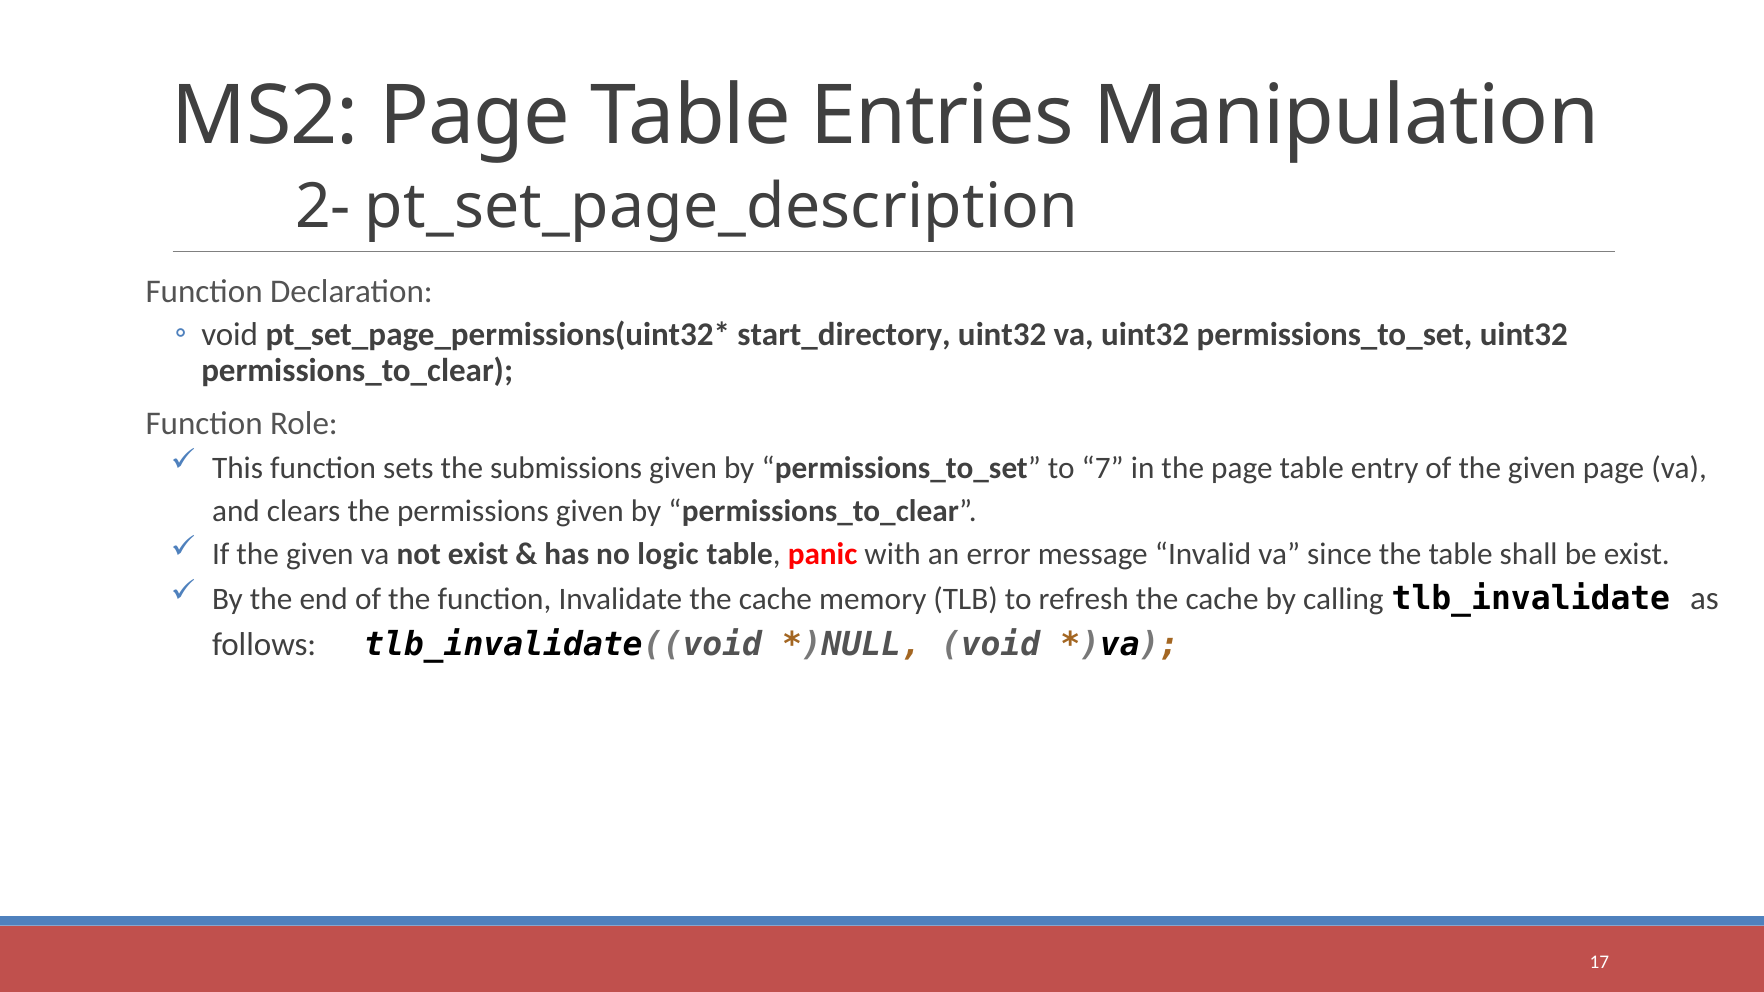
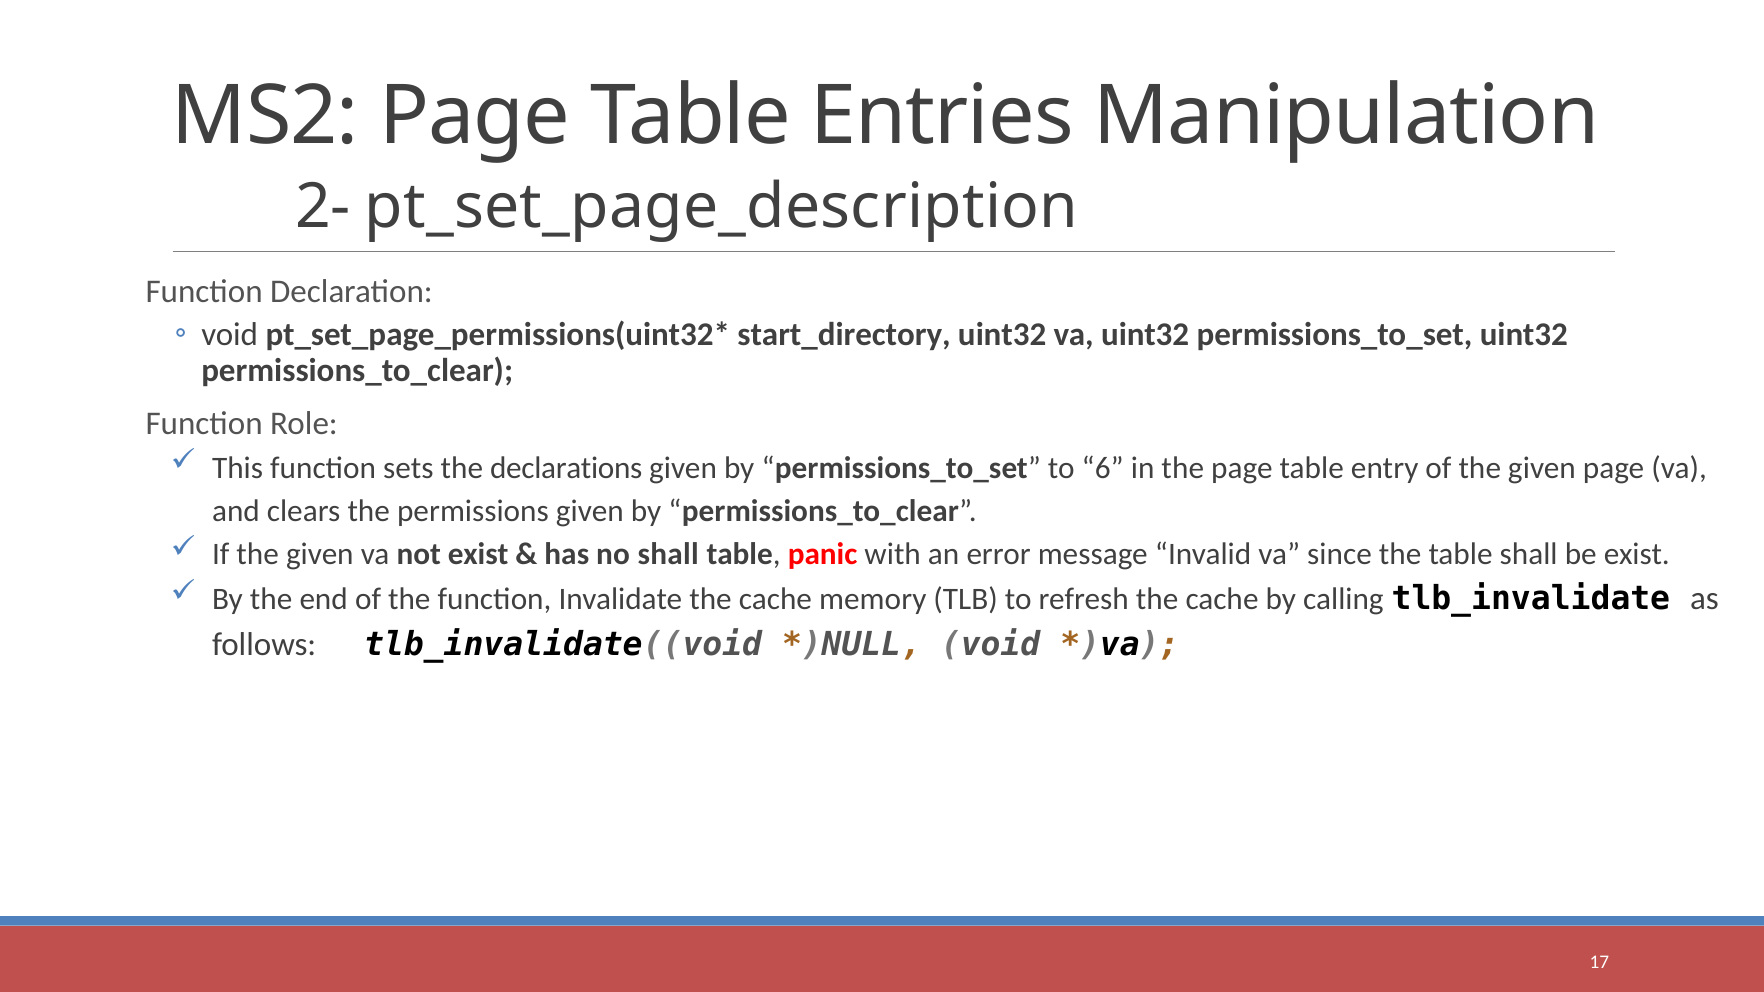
submissions: submissions -> declarations
7: 7 -> 6
no logic: logic -> shall
